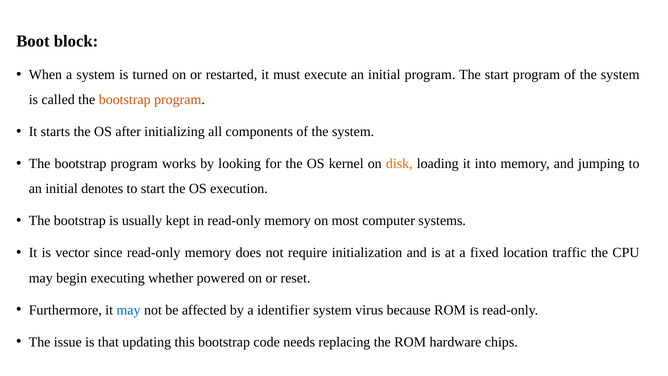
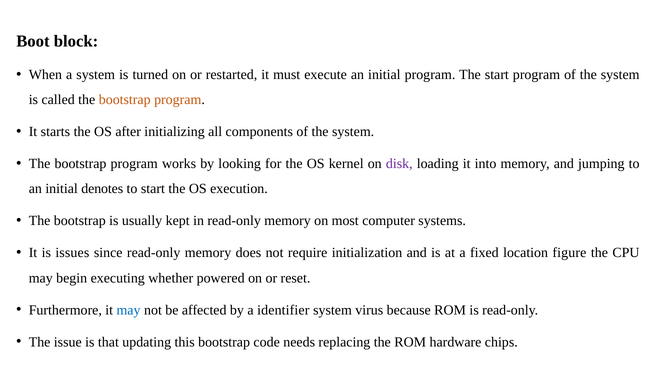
disk colour: orange -> purple
vector: vector -> issues
traffic: traffic -> figure
